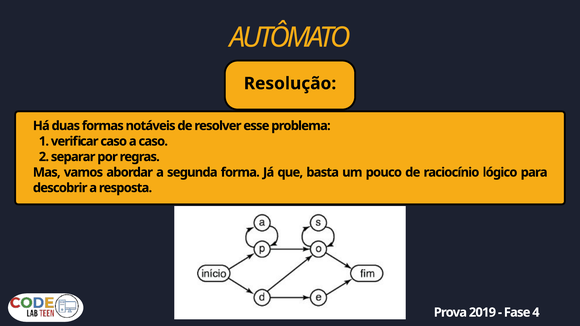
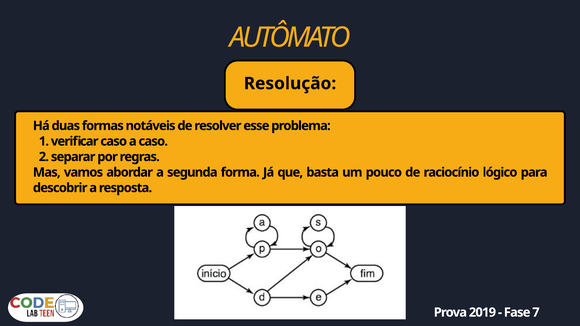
4: 4 -> 7
